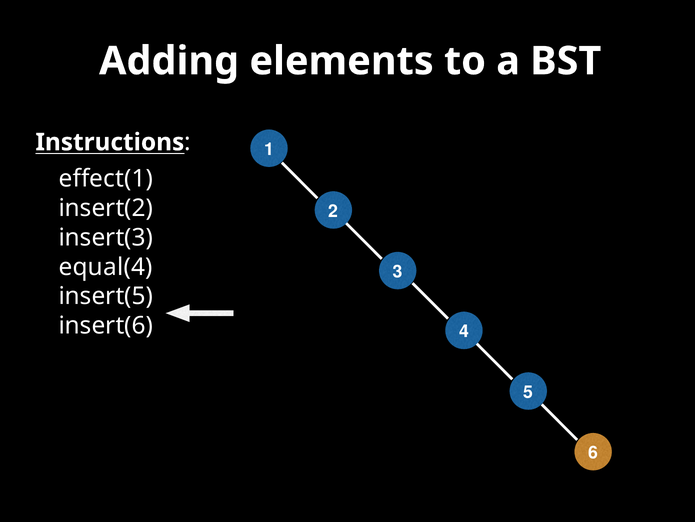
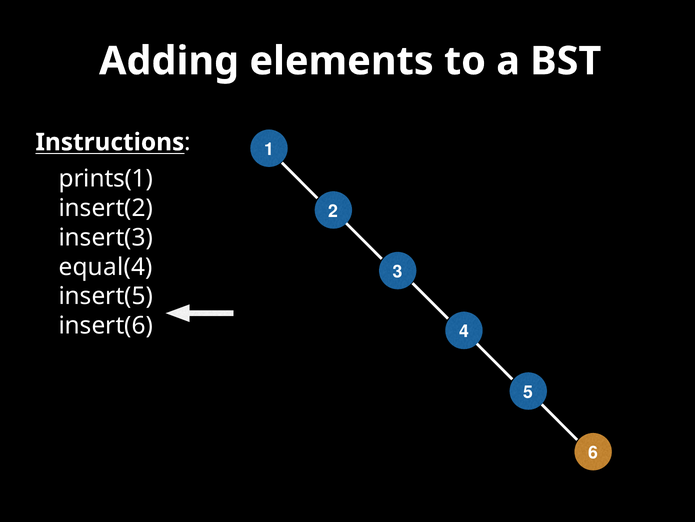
effect(1: effect(1 -> prints(1
